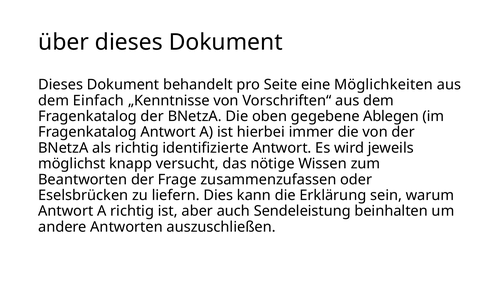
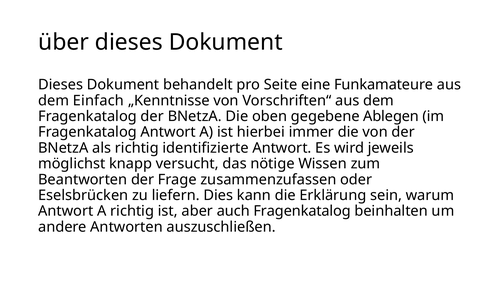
Möglichkeiten: Möglichkeiten -> Funkamateure
auch Sendeleistung: Sendeleistung -> Fragenkatalog
